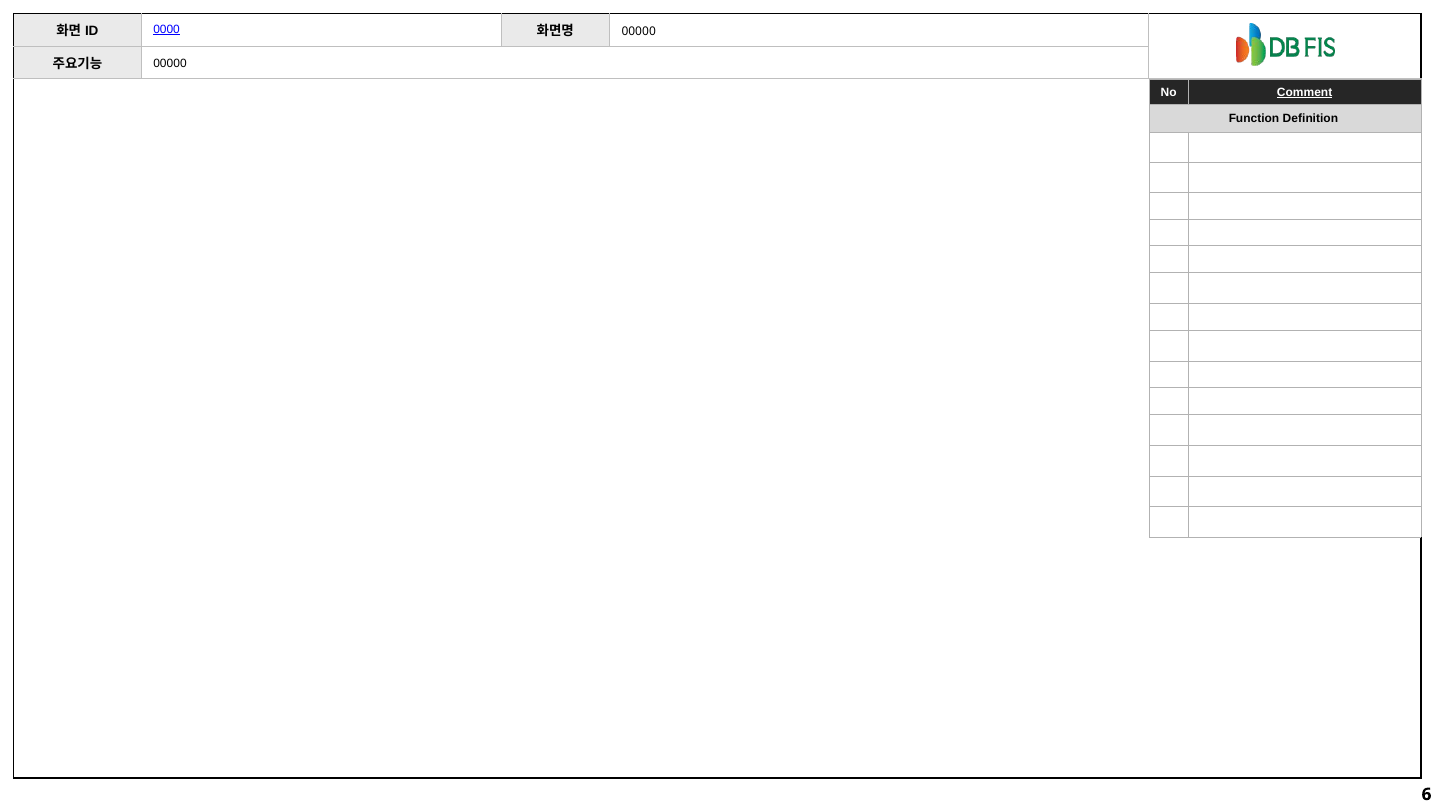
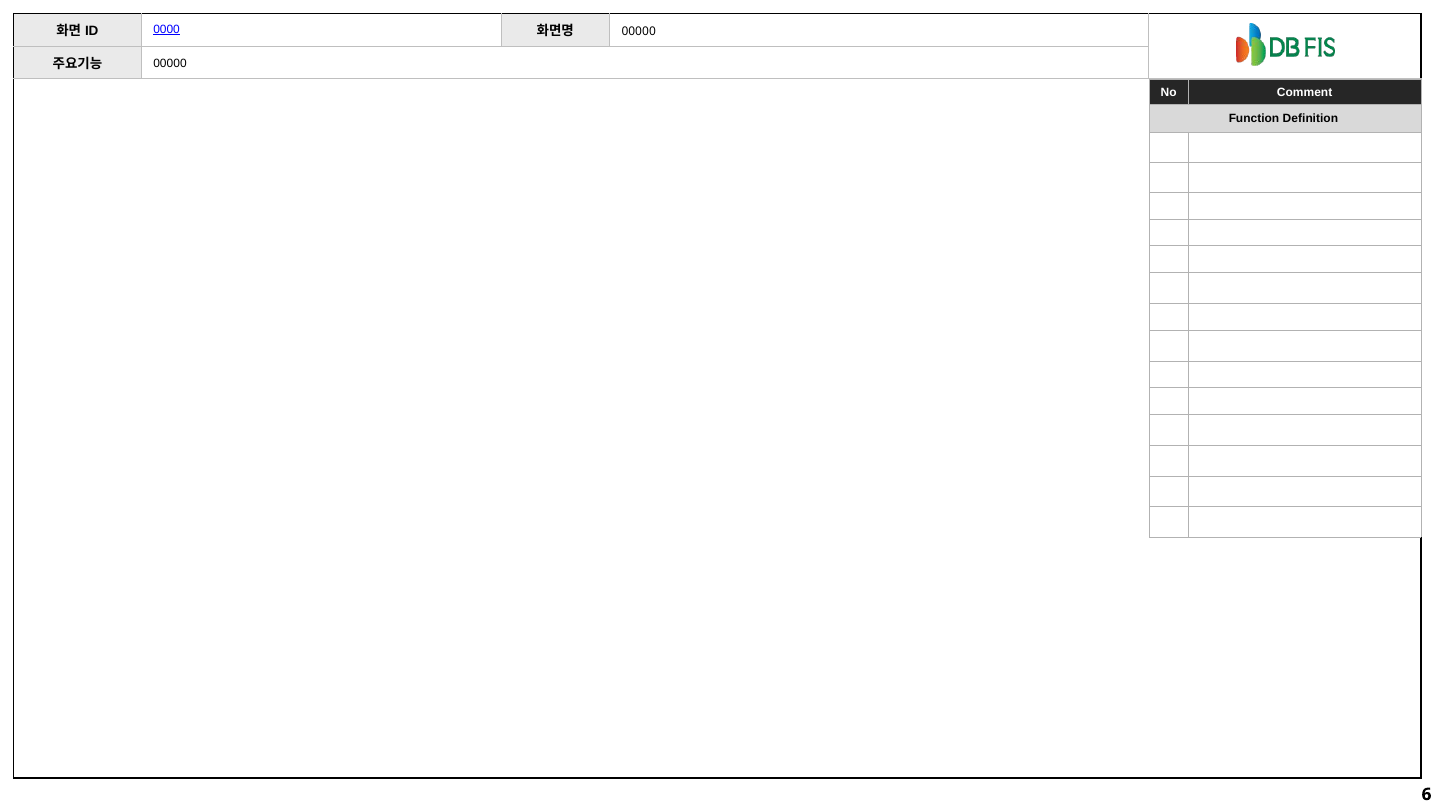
Comment underline: present -> none
